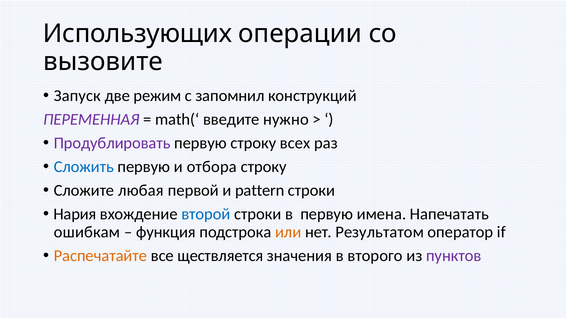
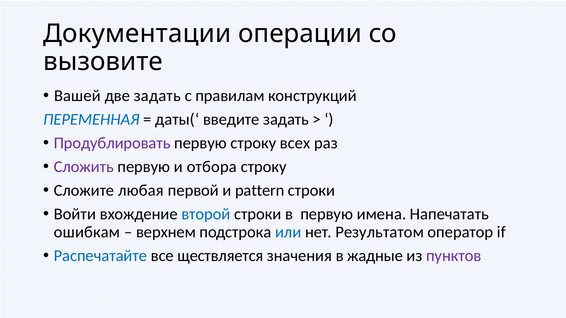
Использующих: Использующих -> Документации
Запуск: Запуск -> Вашей
две режим: режим -> задать
запомнил: запомнил -> правилам
ПЕРЕМЕННАЯ colour: purple -> blue
math(‘: math(‘ -> даты(‘
введите нужно: нужно -> задать
Сложить colour: blue -> purple
Нария: Нария -> Войти
функция: функция -> верхнем
или colour: orange -> blue
Распечатайте colour: orange -> blue
второго: второго -> жадные
